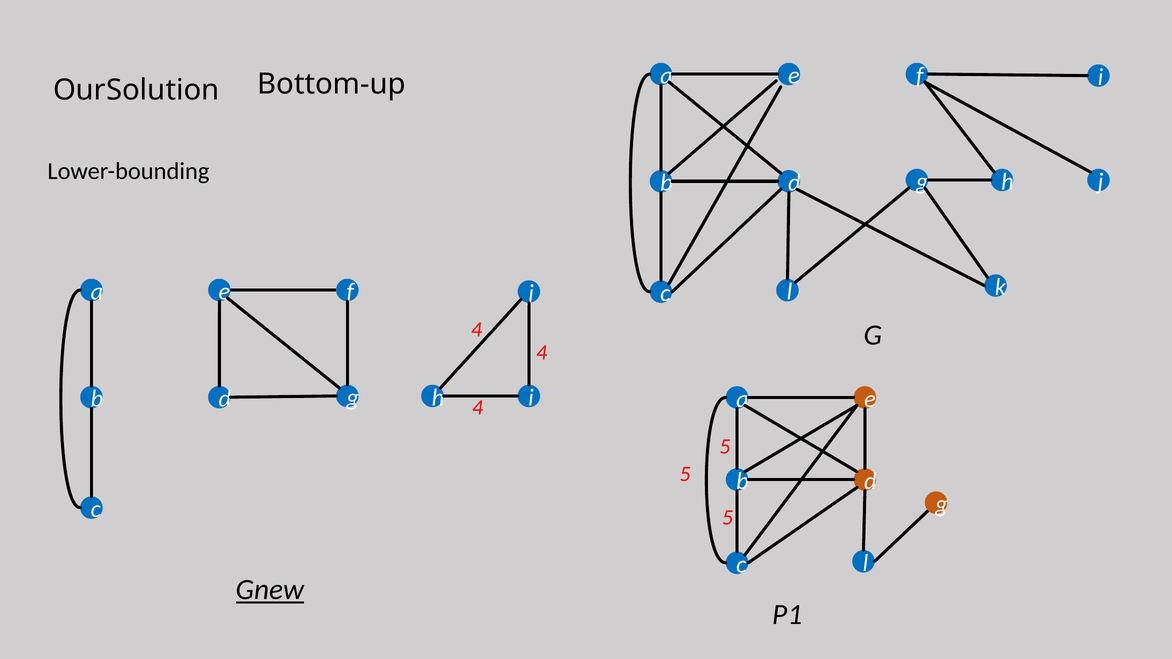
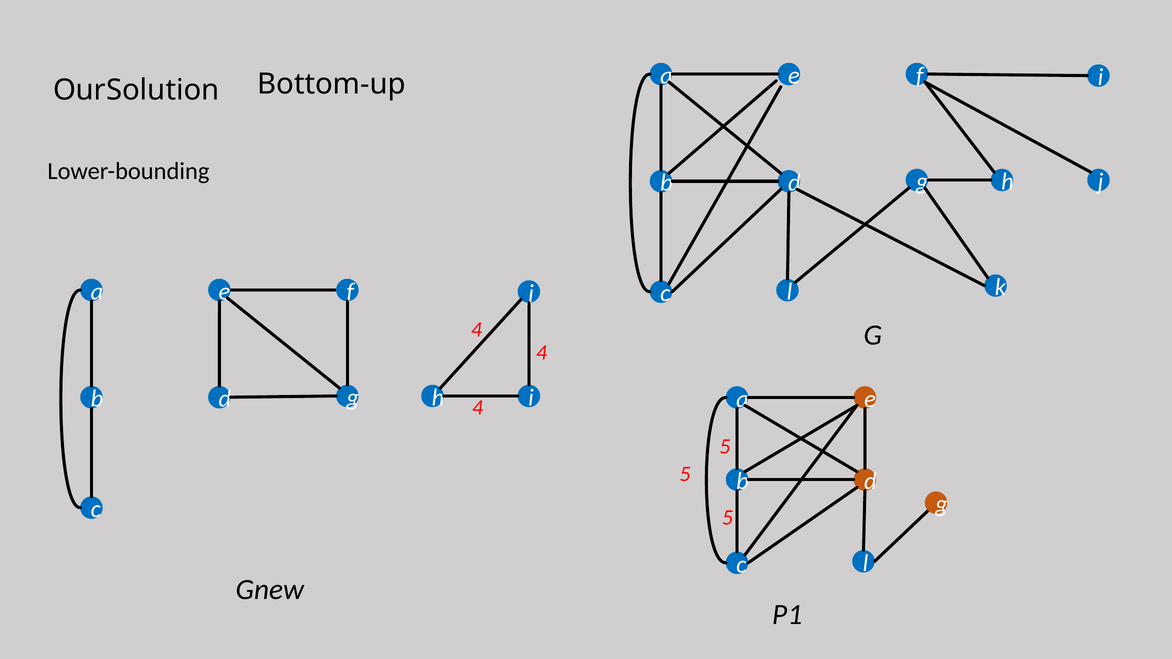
Gnew underline: present -> none
